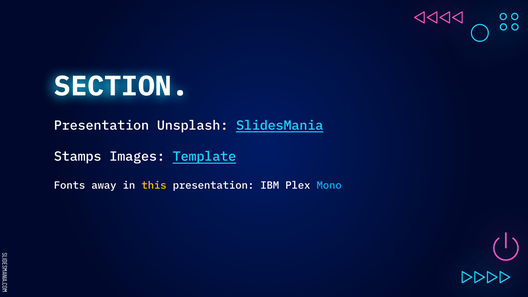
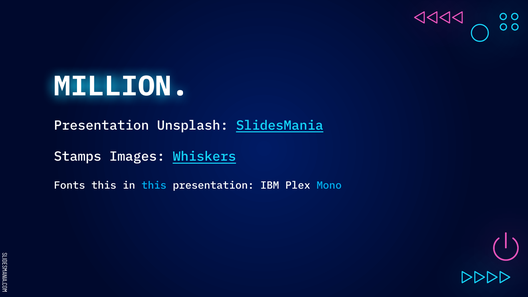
SECTION: SECTION -> MILLION
Template: Template -> Whiskers
Fonts away: away -> this
this at (154, 185) colour: yellow -> light blue
